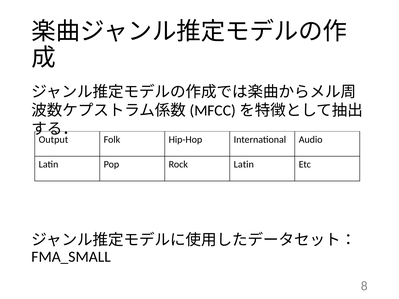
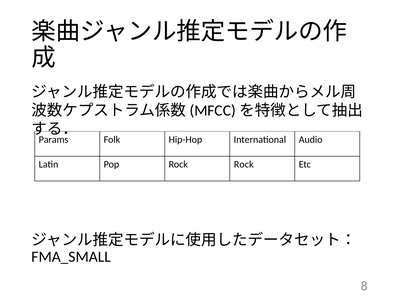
Output: Output -> Params
Rock Latin: Latin -> Rock
